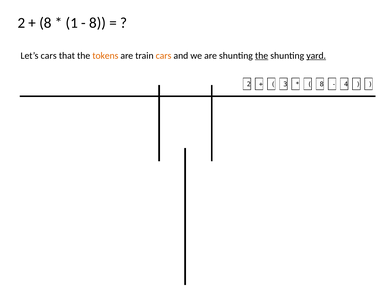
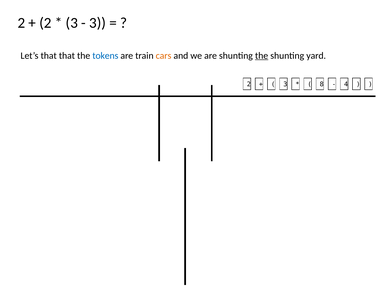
8 at (45, 23): 8 -> 2
1 at (72, 23): 1 -> 3
8 at (98, 23): 8 -> 3
Let’s cars: cars -> that
tokens colour: orange -> blue
yard underline: present -> none
